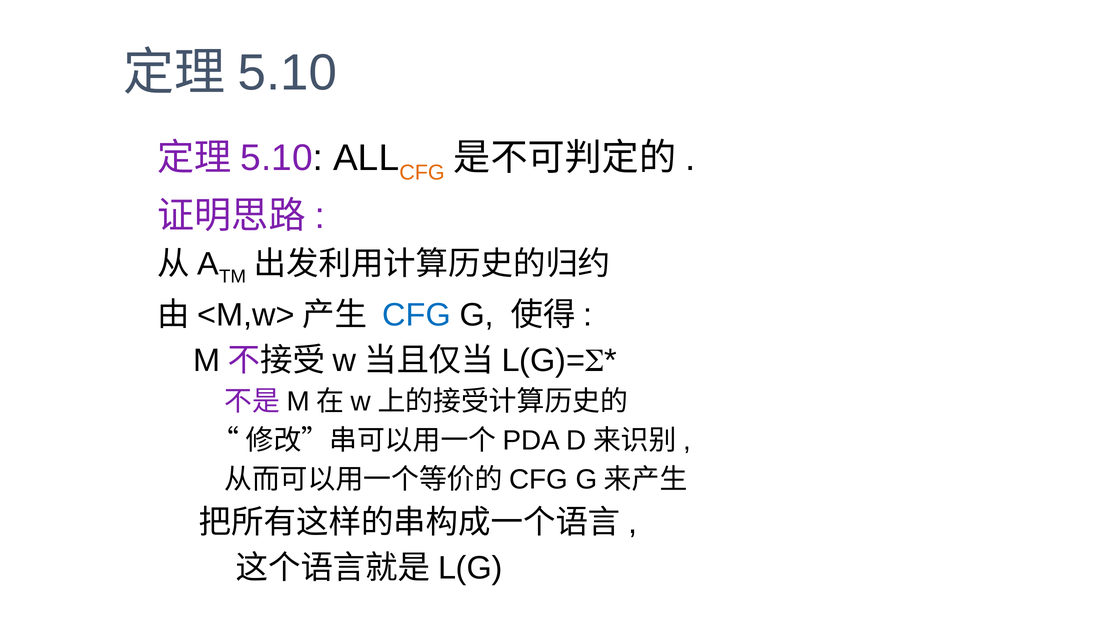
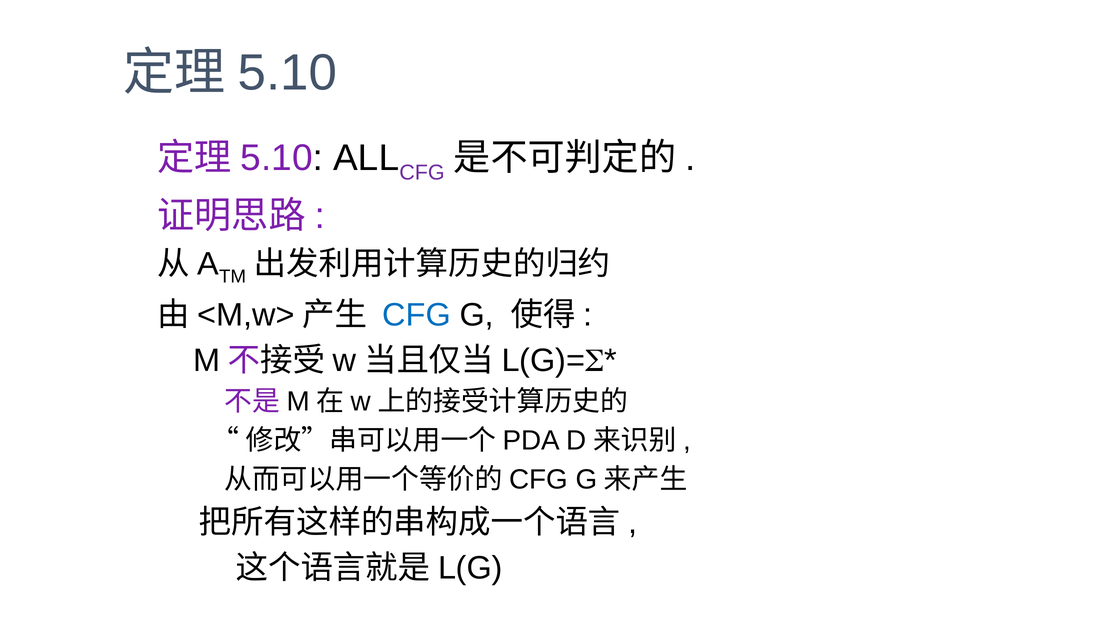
CFG at (422, 172) colour: orange -> purple
